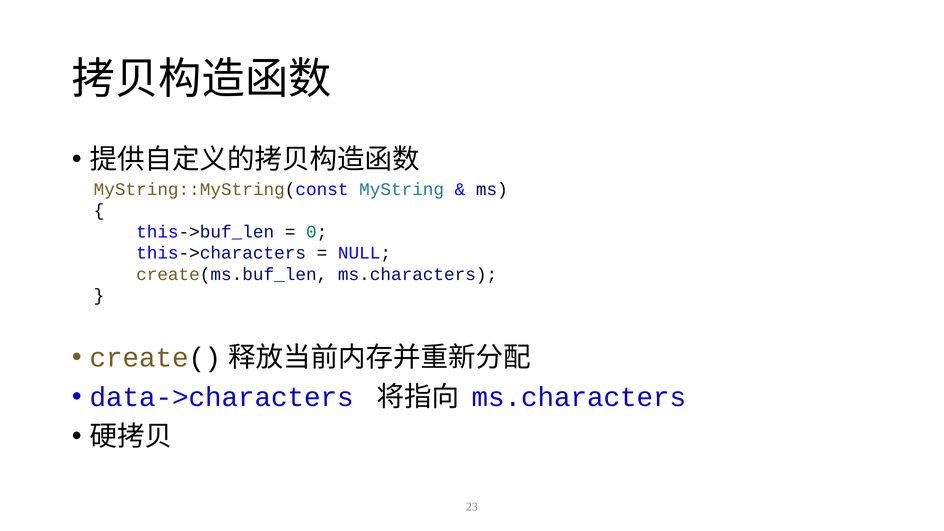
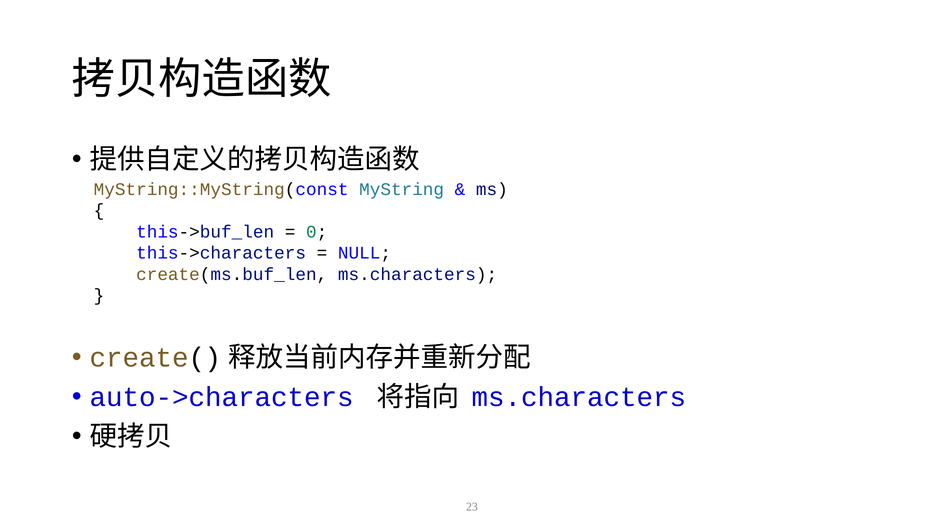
data->characters: data->characters -> auto->characters
